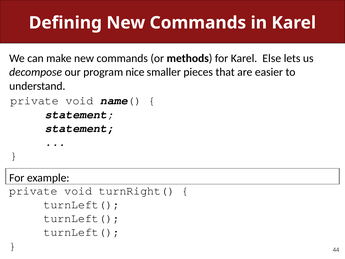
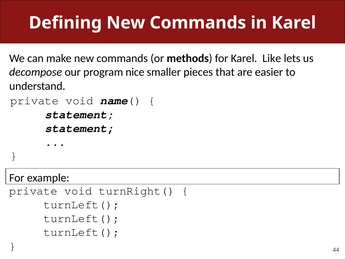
Else: Else -> Like
